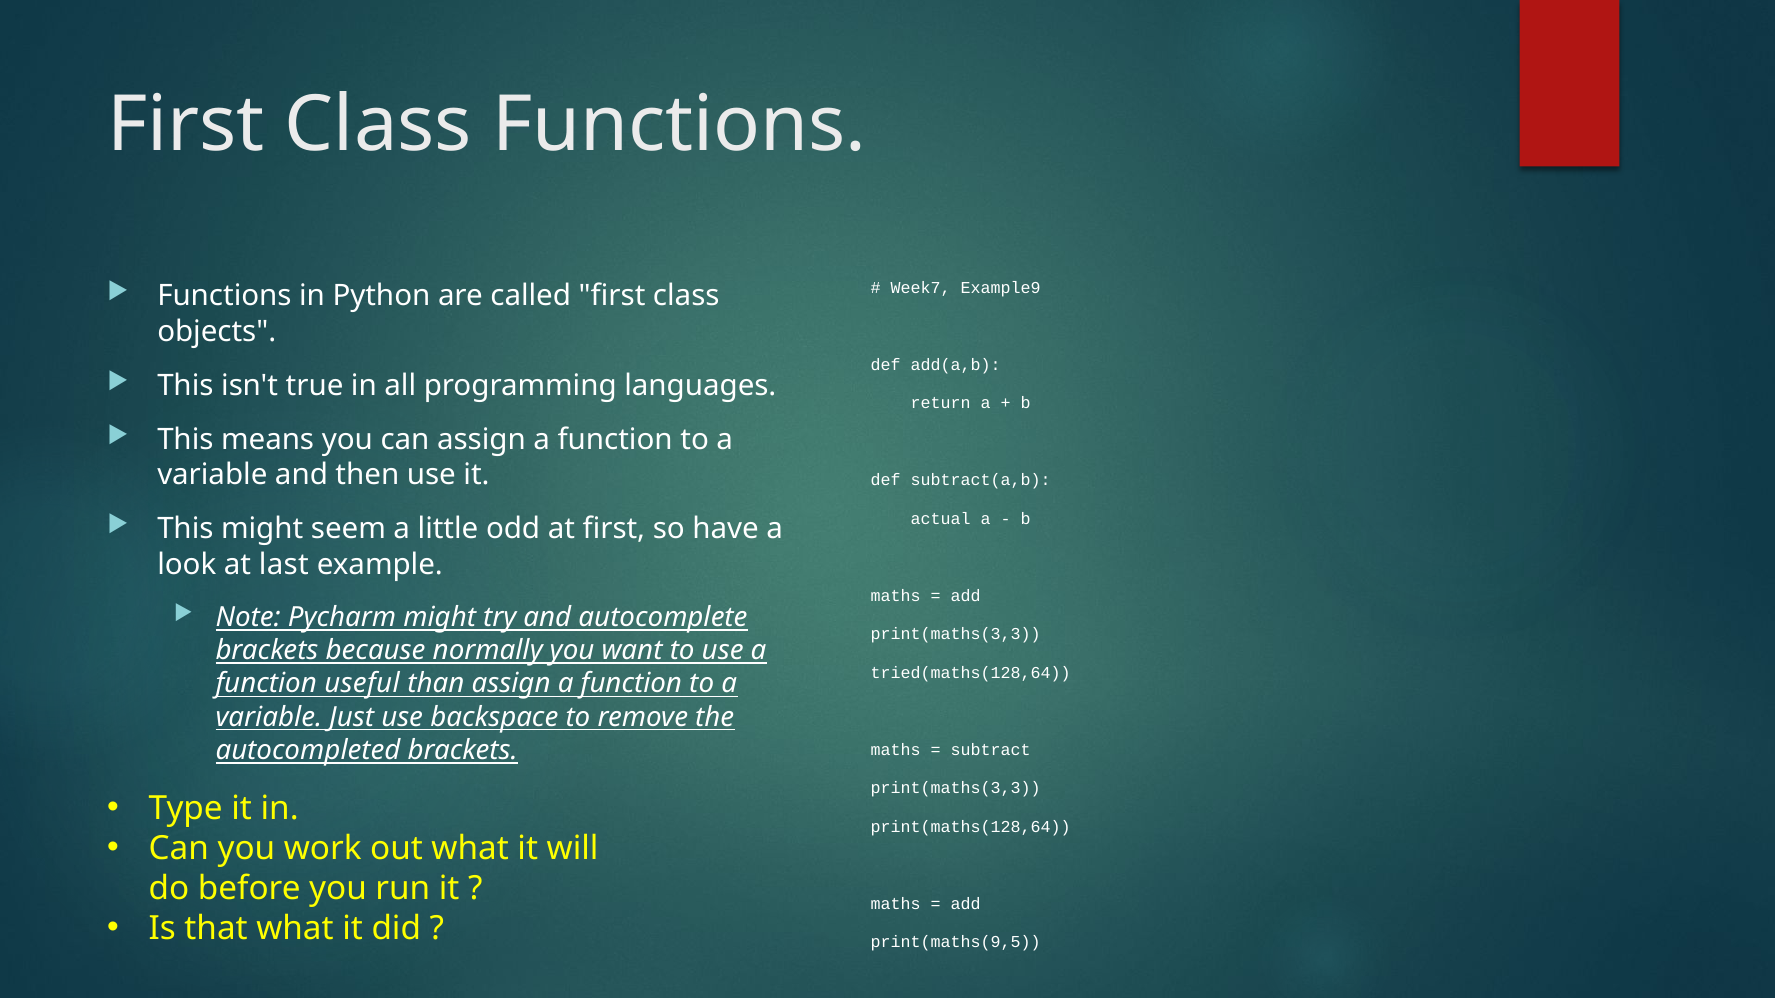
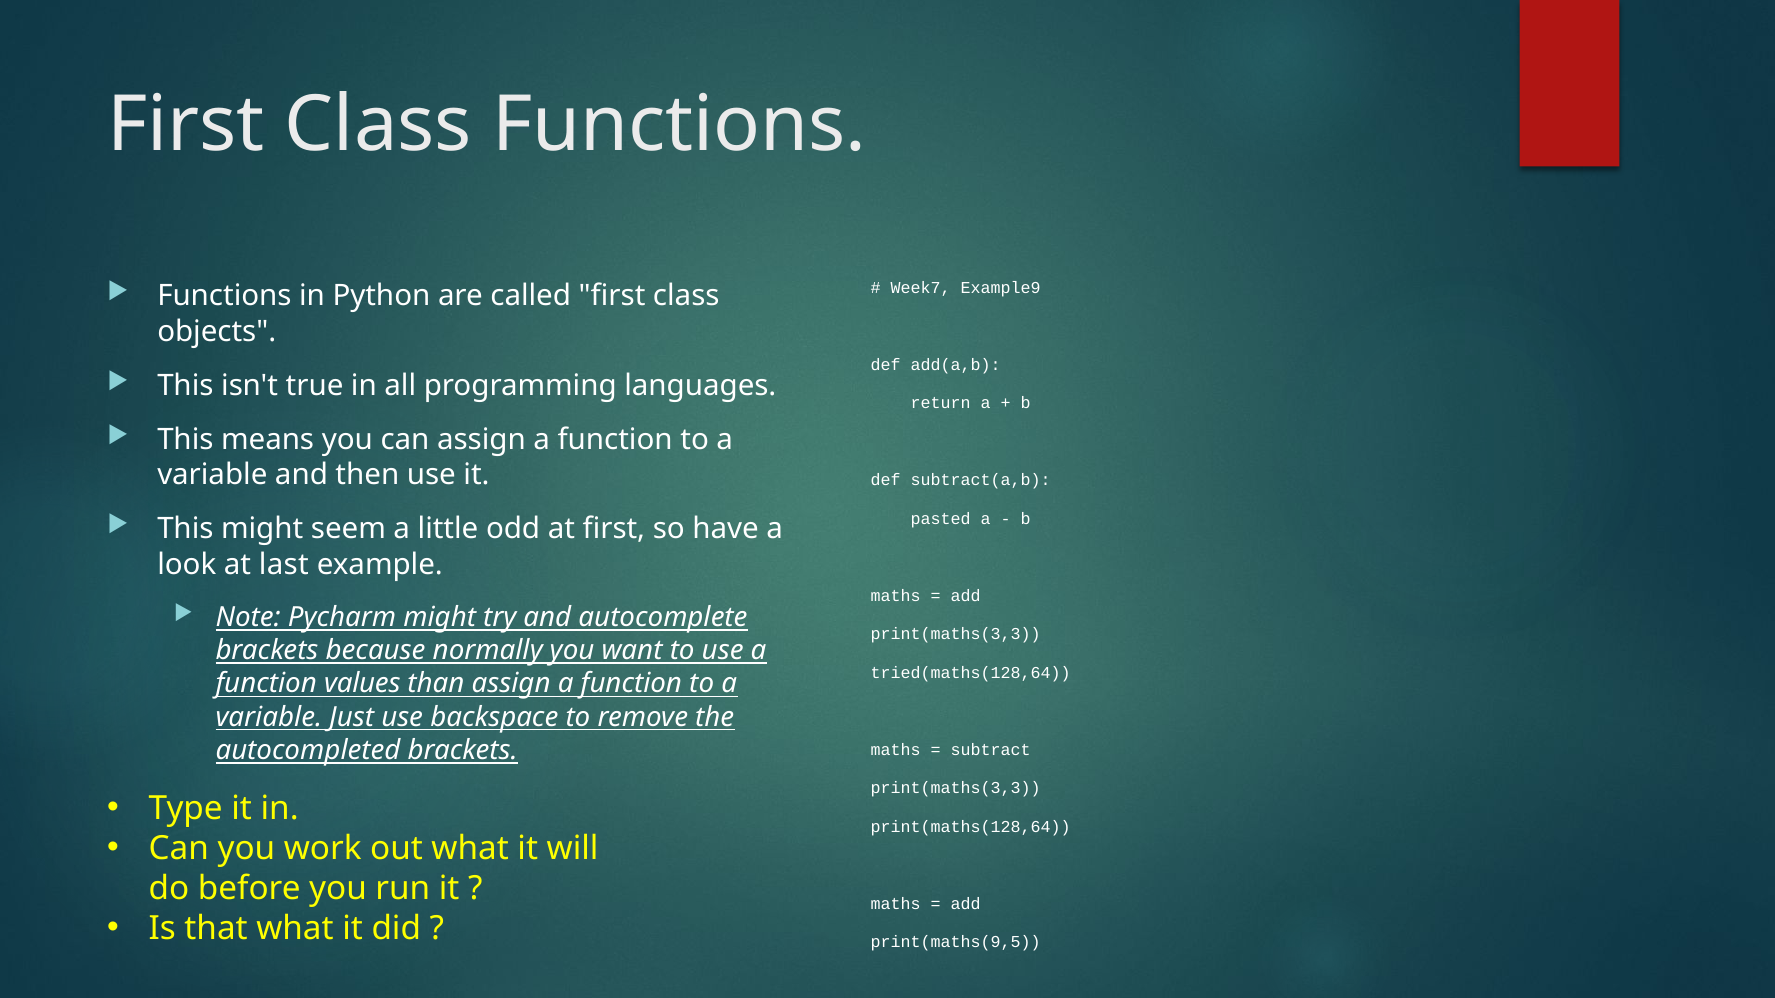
actual: actual -> pasted
useful: useful -> values
